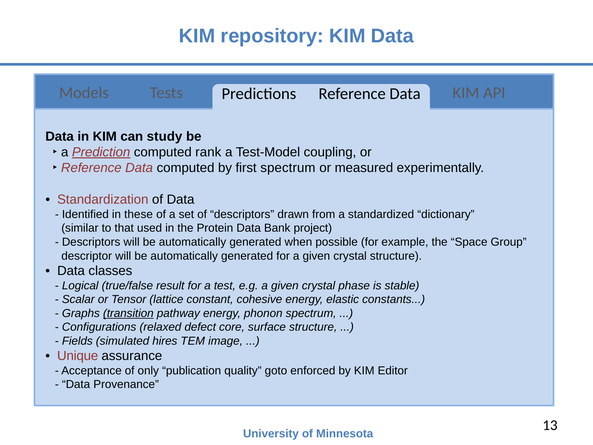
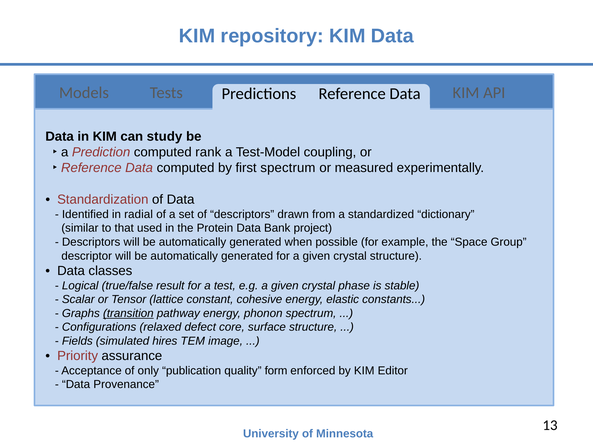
Prediction underline: present -> none
these: these -> radial
Unique: Unique -> Priority
goto: goto -> form
